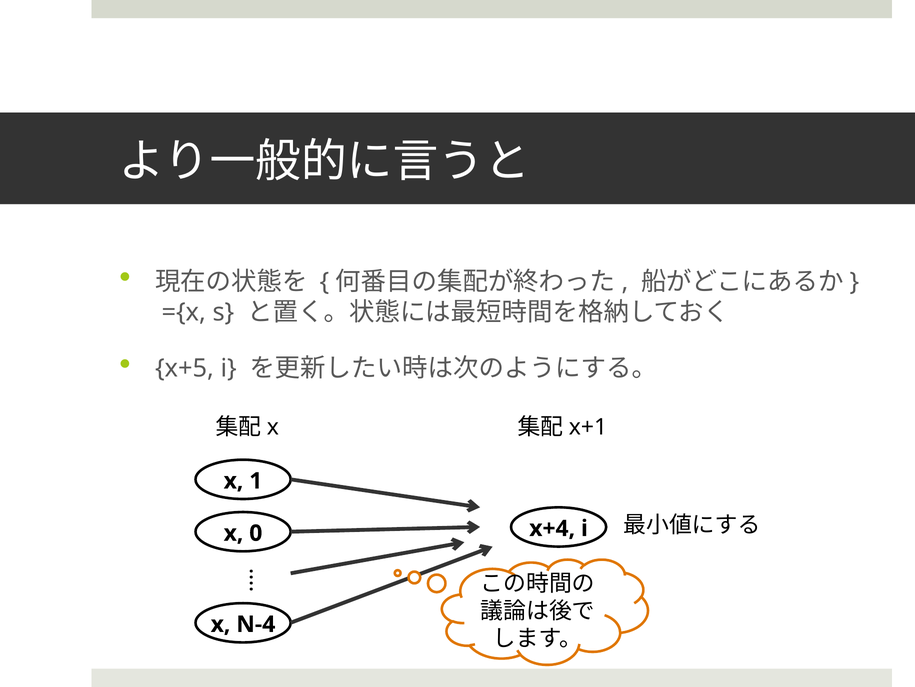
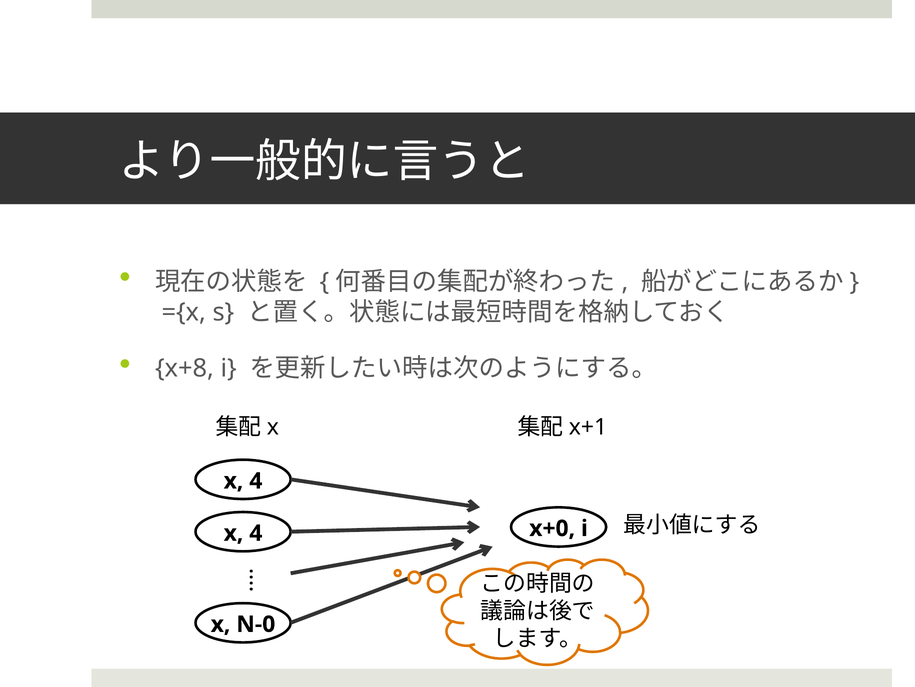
x+5: x+5 -> x+8
1 at (256, 480): 1 -> 4
x+4: x+4 -> x+0
0 at (256, 533): 0 -> 4
N-4: N-4 -> N-0
